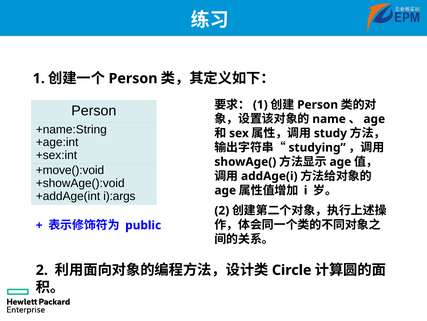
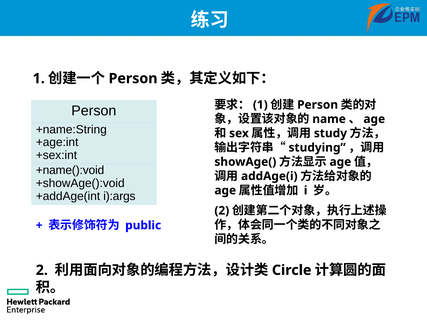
+move():void: +move():void -> +name():void
